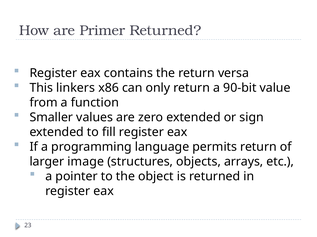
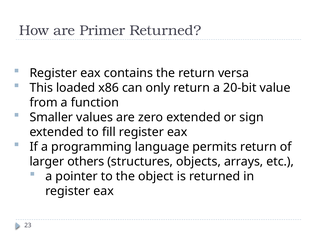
linkers: linkers -> loaded
90-bit: 90-bit -> 20-bit
image: image -> others
